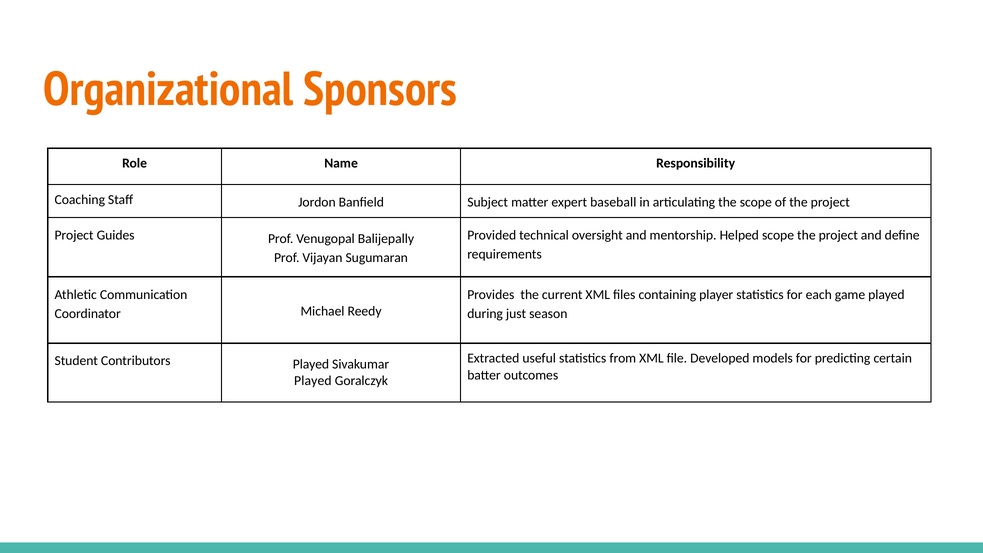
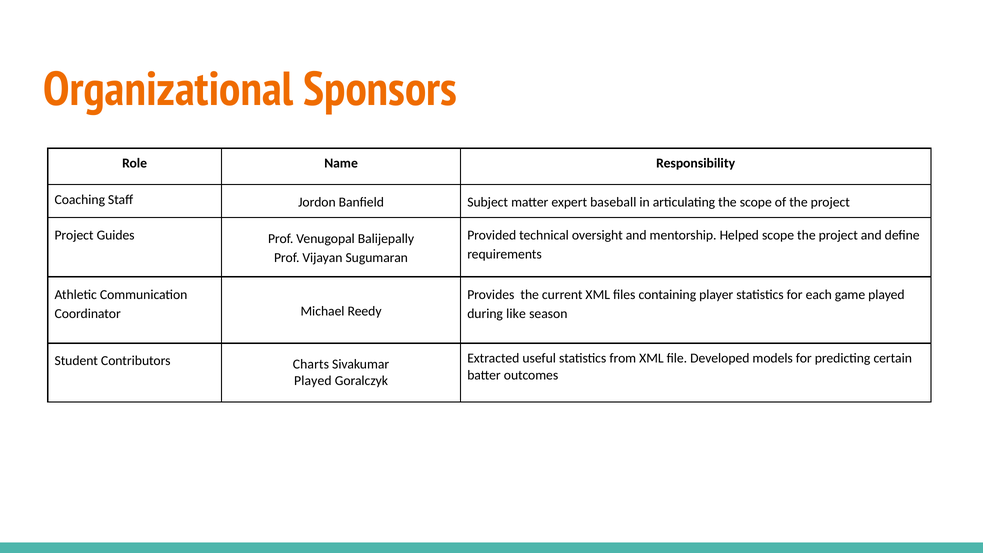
just: just -> like
Contributors Played: Played -> Charts
